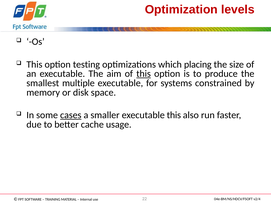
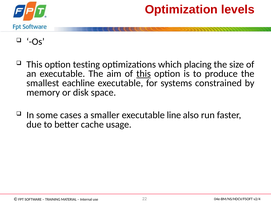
multiple: multiple -> eachline
cases underline: present -> none
executable this: this -> line
